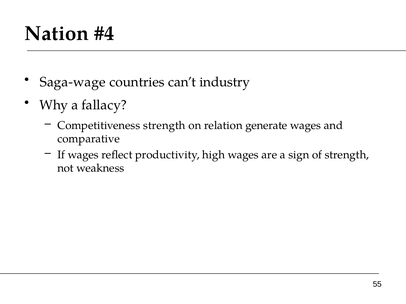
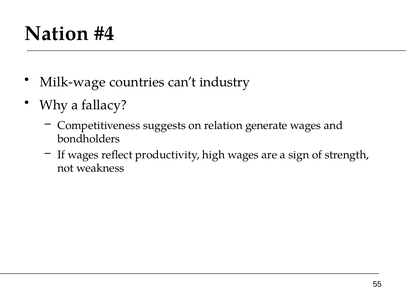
Saga-wage: Saga-wage -> Milk-wage
Competitiveness strength: strength -> suggests
comparative: comparative -> bondholders
